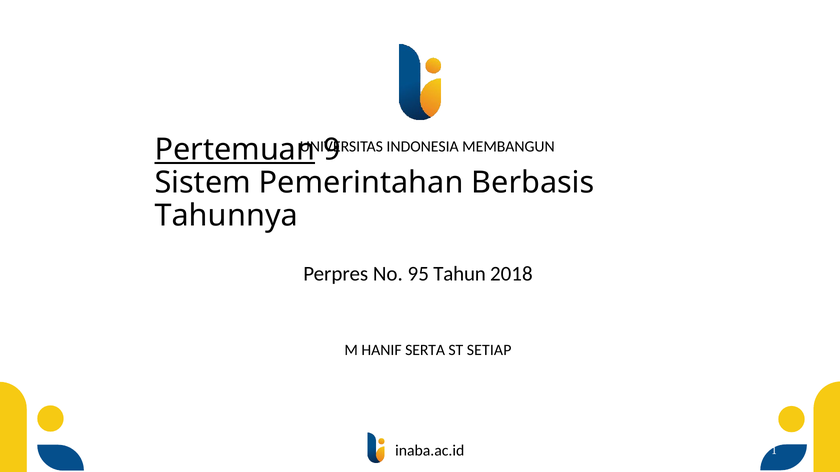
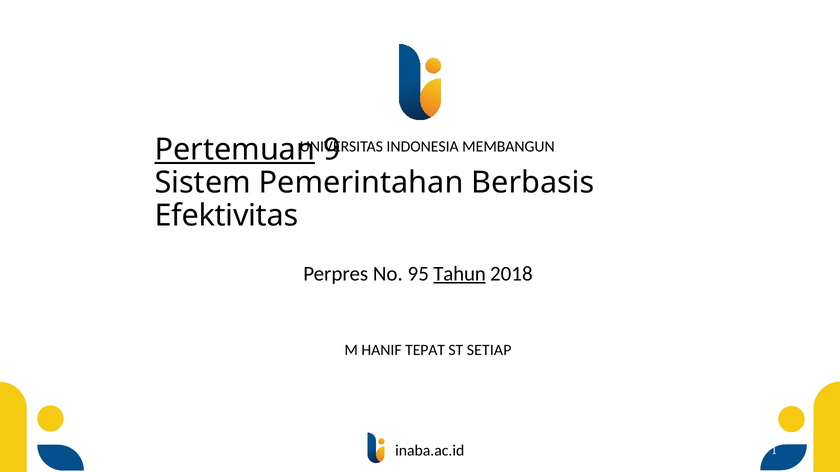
Tahunnya: Tahunnya -> Efektivitas
Tahun underline: none -> present
SERTA: SERTA -> TEPAT
